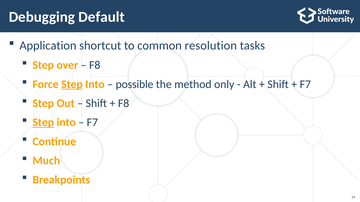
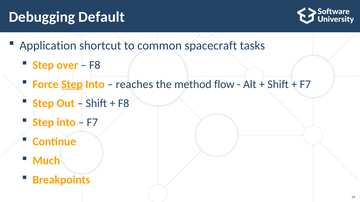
resolution: resolution -> spacecraft
possible: possible -> reaches
only: only -> flow
Step at (43, 123) underline: present -> none
